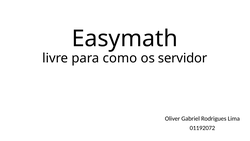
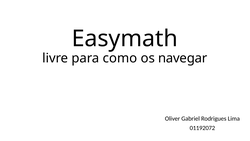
servidor: servidor -> navegar
